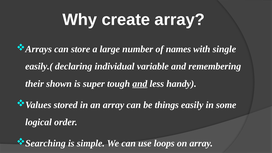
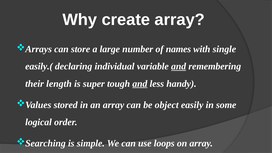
and at (179, 66) underline: none -> present
shown: shown -> length
things: things -> object
